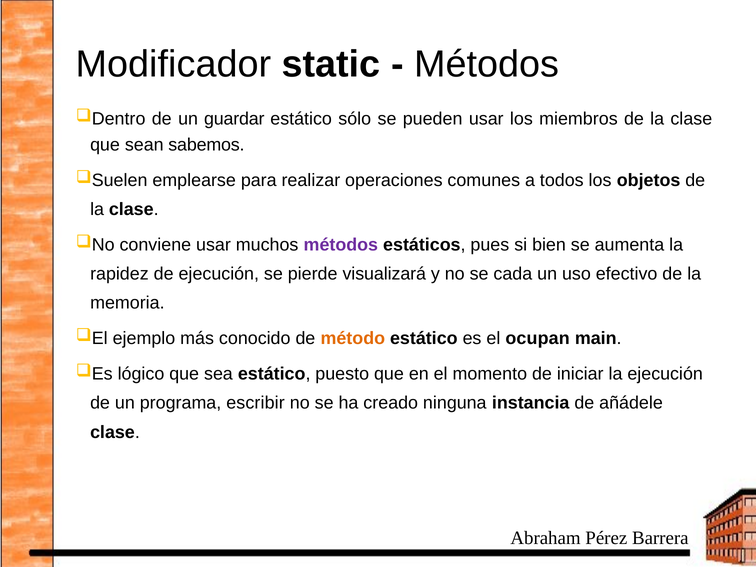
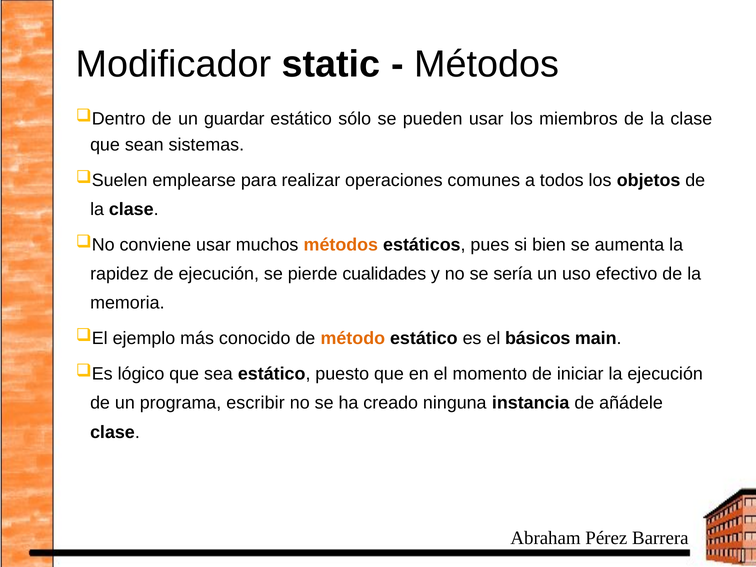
sabemos: sabemos -> sistemas
métodos at (341, 245) colour: purple -> orange
visualizará: visualizará -> cualidades
cada: cada -> sería
ocupan: ocupan -> básicos
